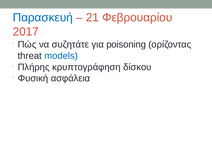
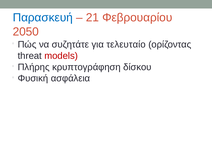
2017: 2017 -> 2050
poisoning: poisoning -> τελευταίο
models colour: blue -> red
